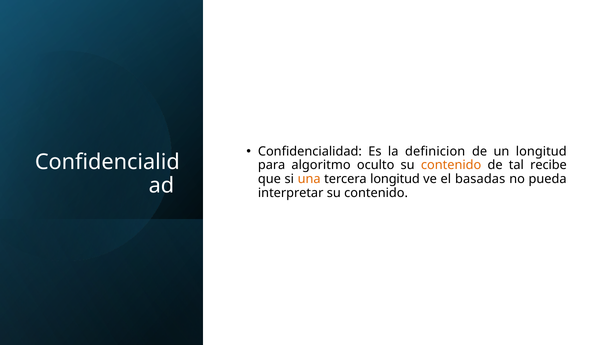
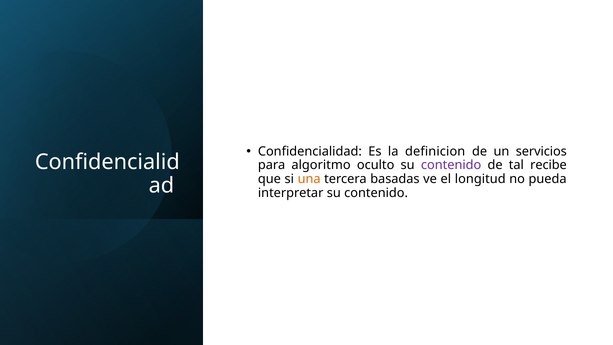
un longitud: longitud -> servicios
contenido at (451, 165) colour: orange -> purple
tercera longitud: longitud -> basadas
basadas: basadas -> longitud
